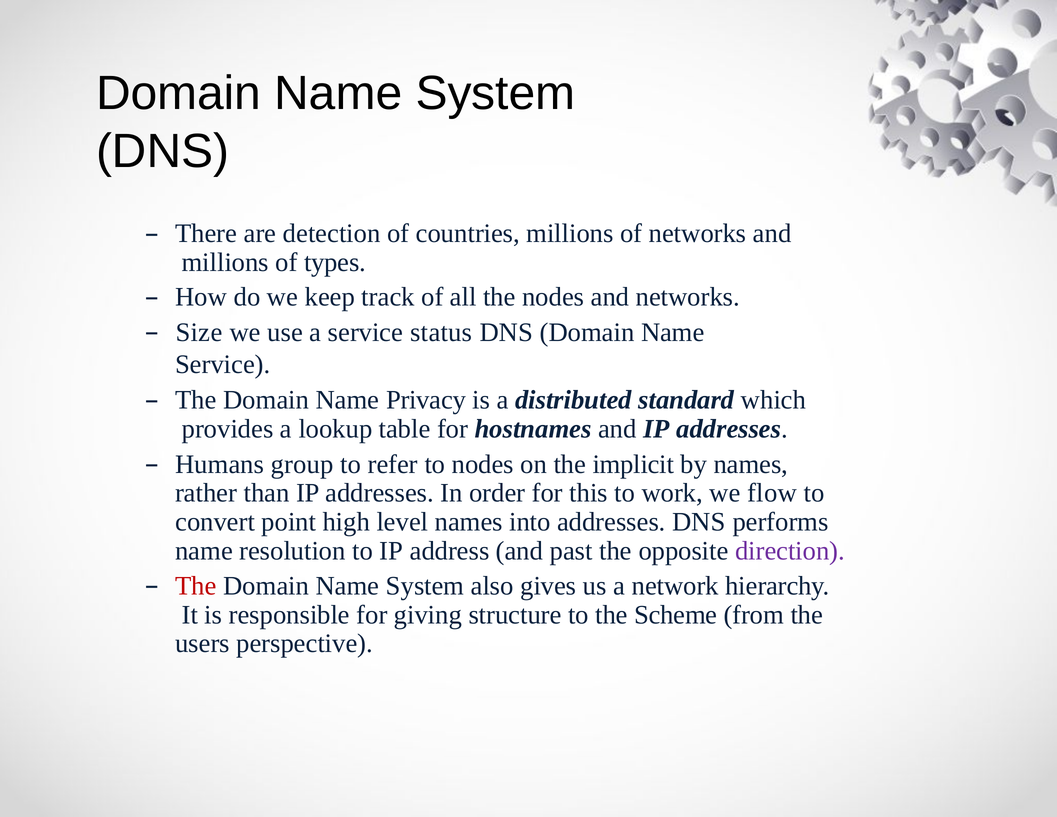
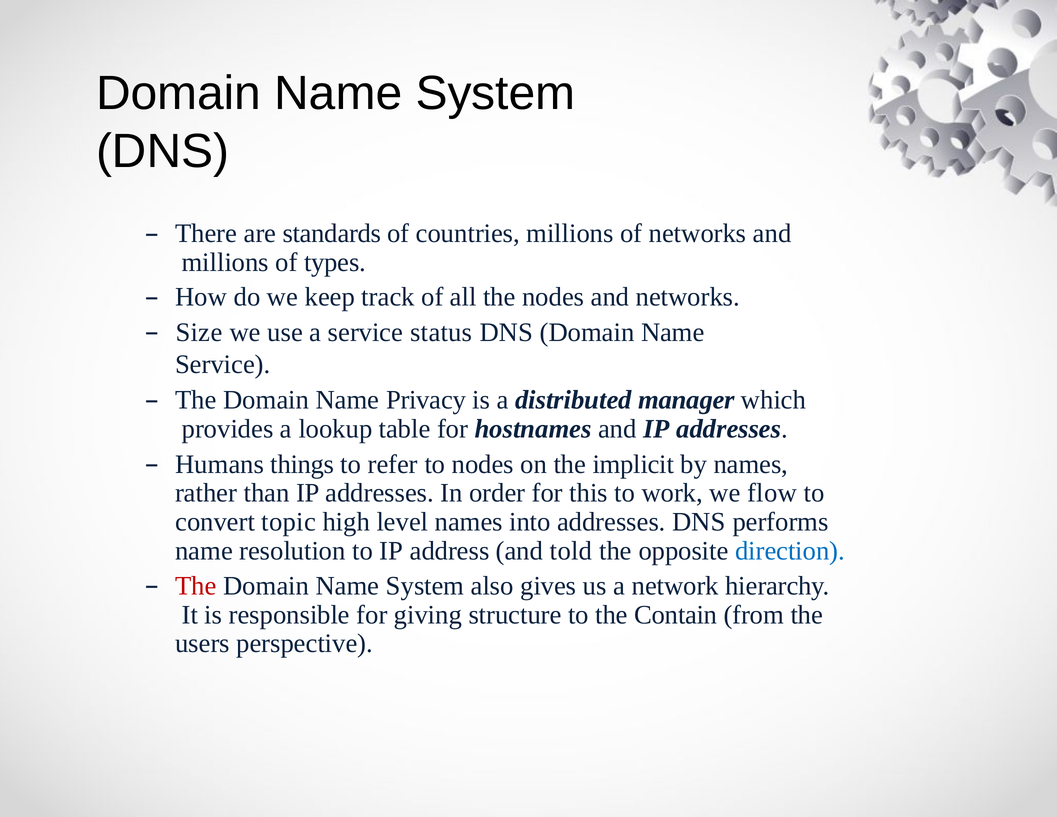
detection: detection -> standards
standard: standard -> manager
group: group -> things
point: point -> topic
past: past -> told
direction colour: purple -> blue
Scheme: Scheme -> Contain
